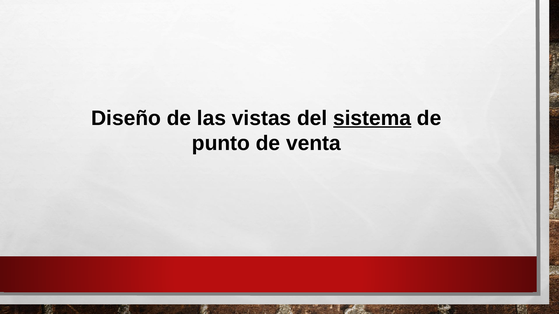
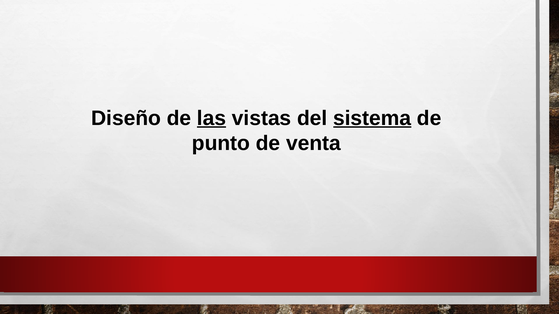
las underline: none -> present
